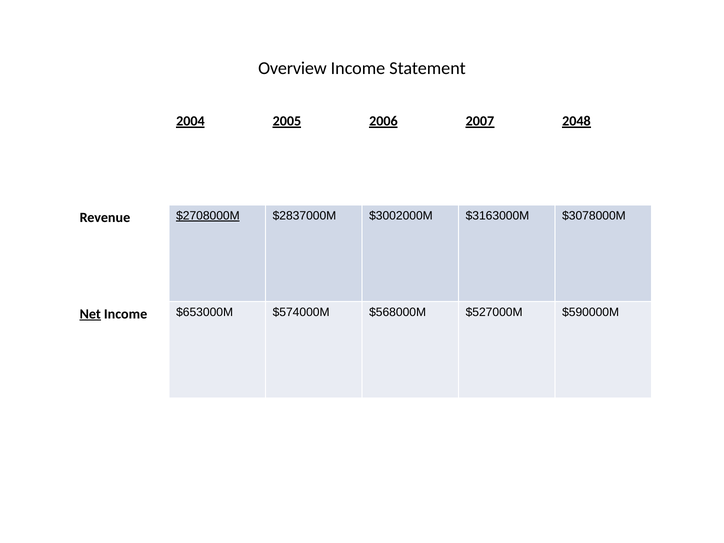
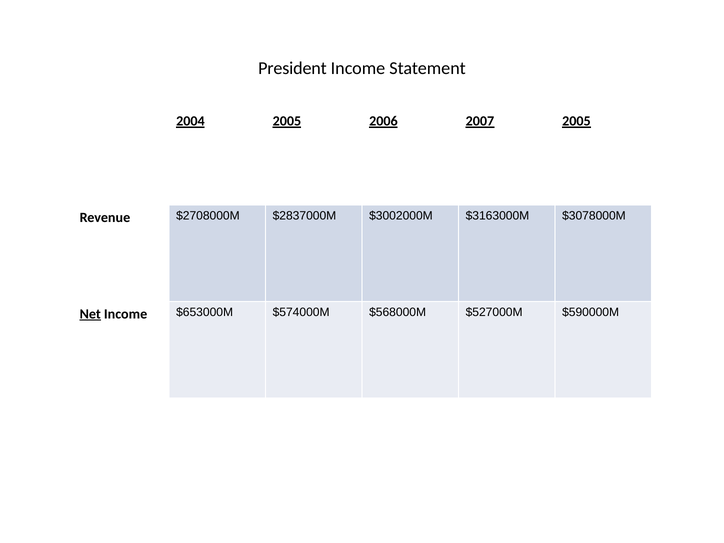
Overview: Overview -> President
2007 2048: 2048 -> 2005
$2708000M underline: present -> none
